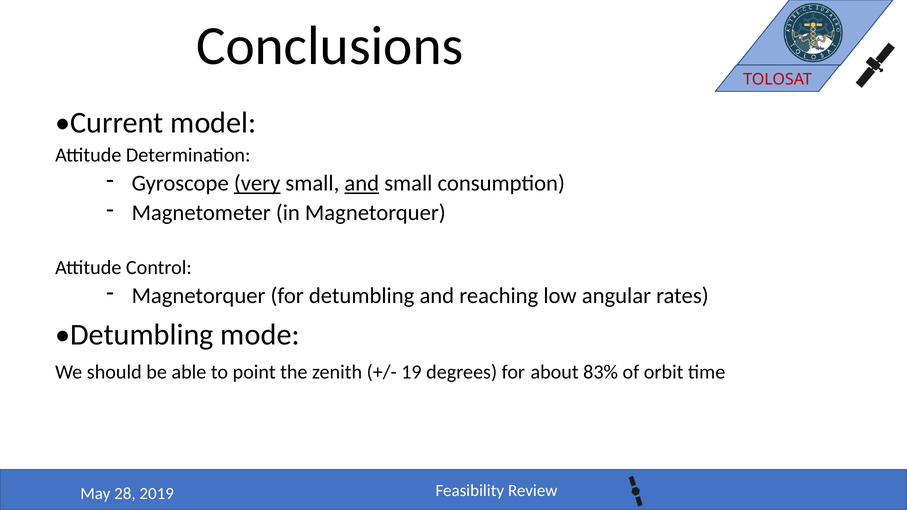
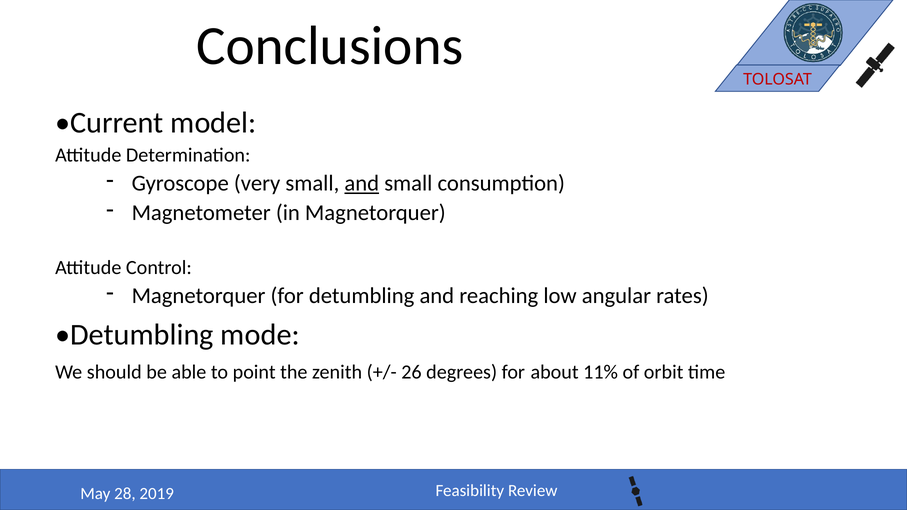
very underline: present -> none
19: 19 -> 26
83%: 83% -> 11%
